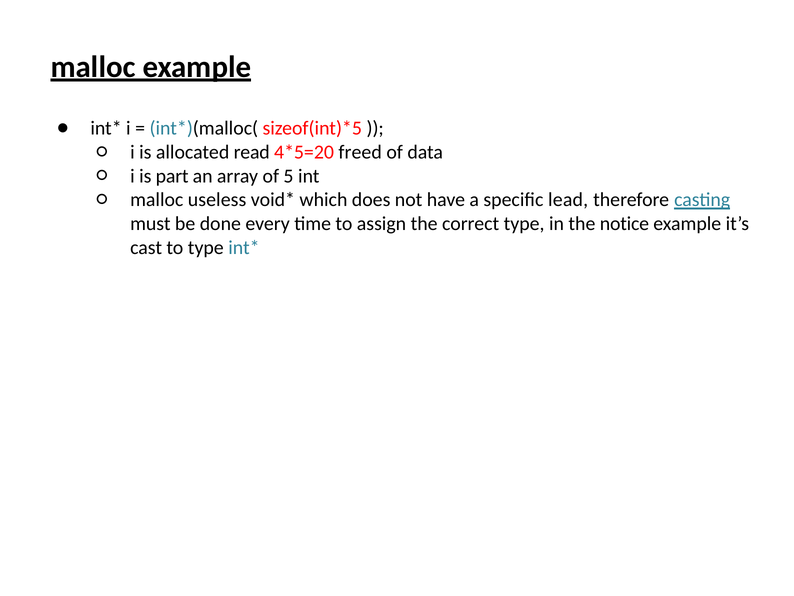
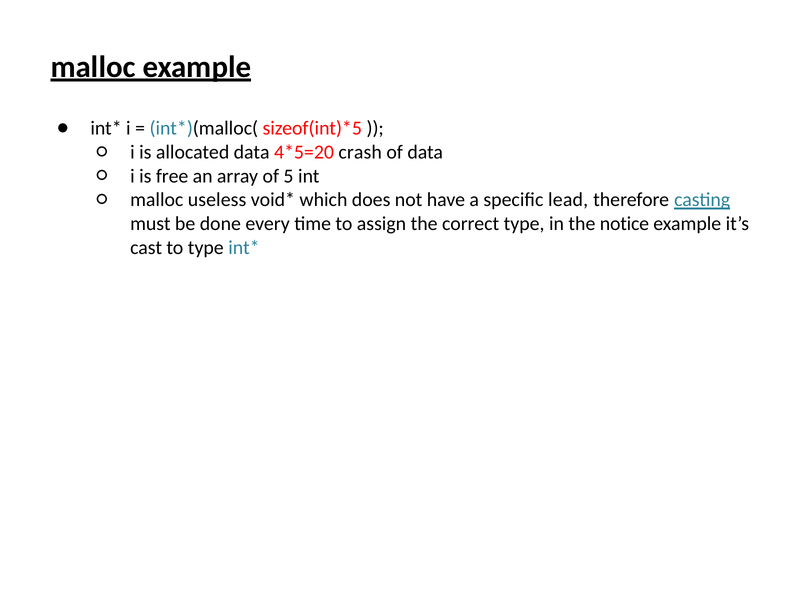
allocated read: read -> data
freed: freed -> crash
part: part -> free
